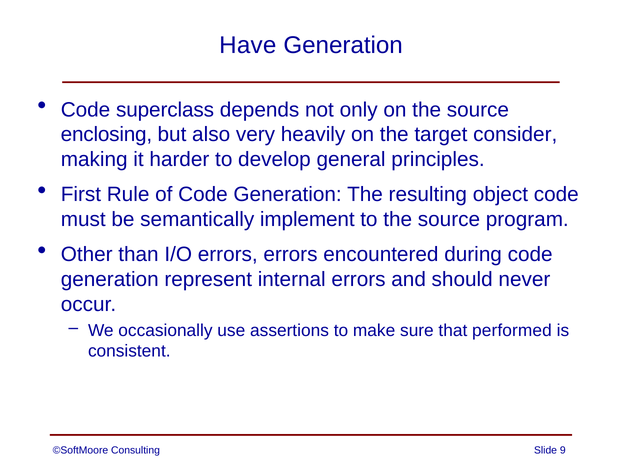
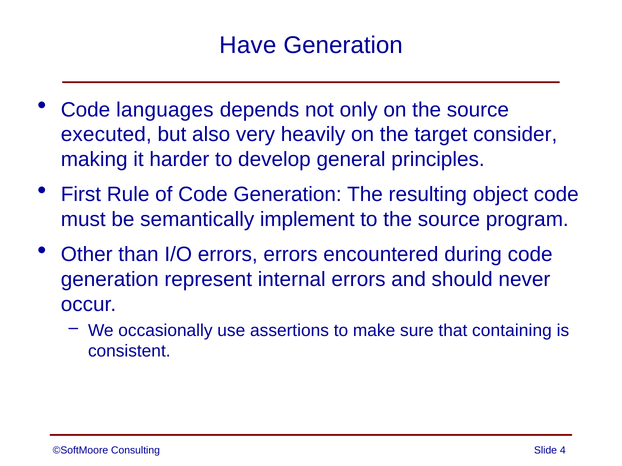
superclass: superclass -> languages
enclosing: enclosing -> executed
performed: performed -> containing
9: 9 -> 4
